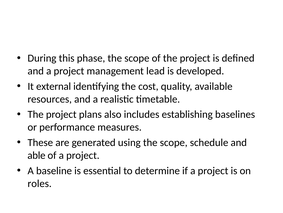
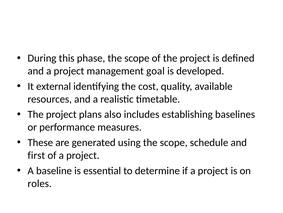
lead: lead -> goal
able: able -> first
